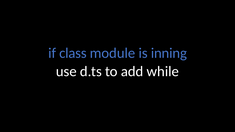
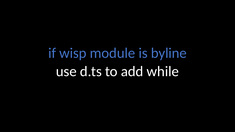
class: class -> wisp
inning: inning -> byline
